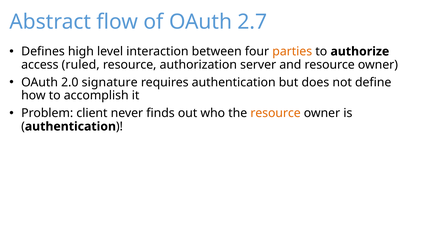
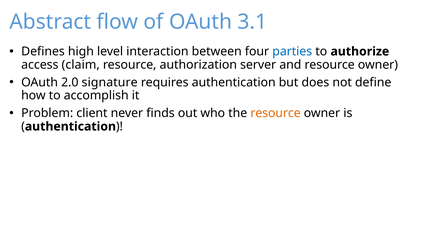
2.7: 2.7 -> 3.1
parties colour: orange -> blue
ruled: ruled -> claim
